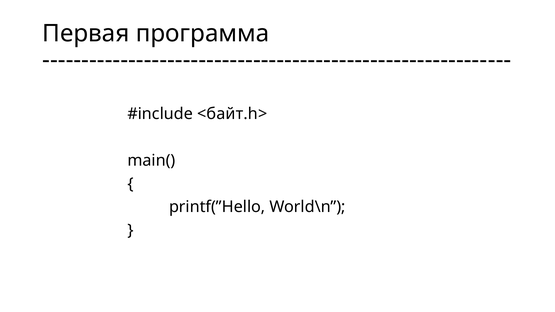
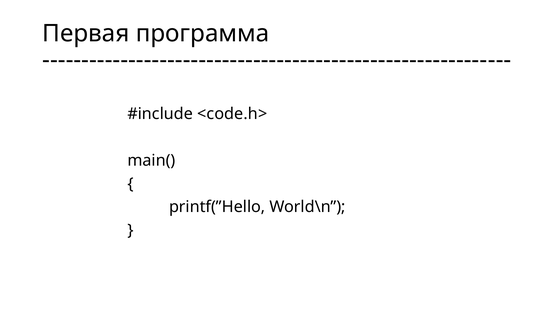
<байт.h>: <байт.h> -> <code.h>
